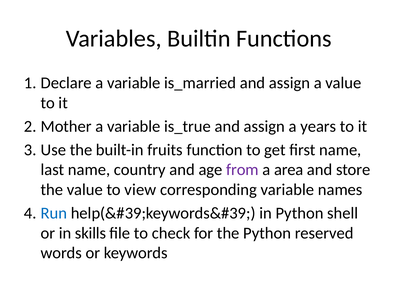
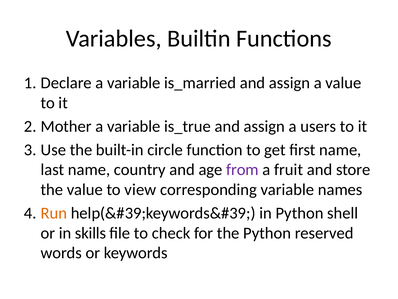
years: years -> users
fruits: fruits -> circle
area: area -> fruit
Run colour: blue -> orange
